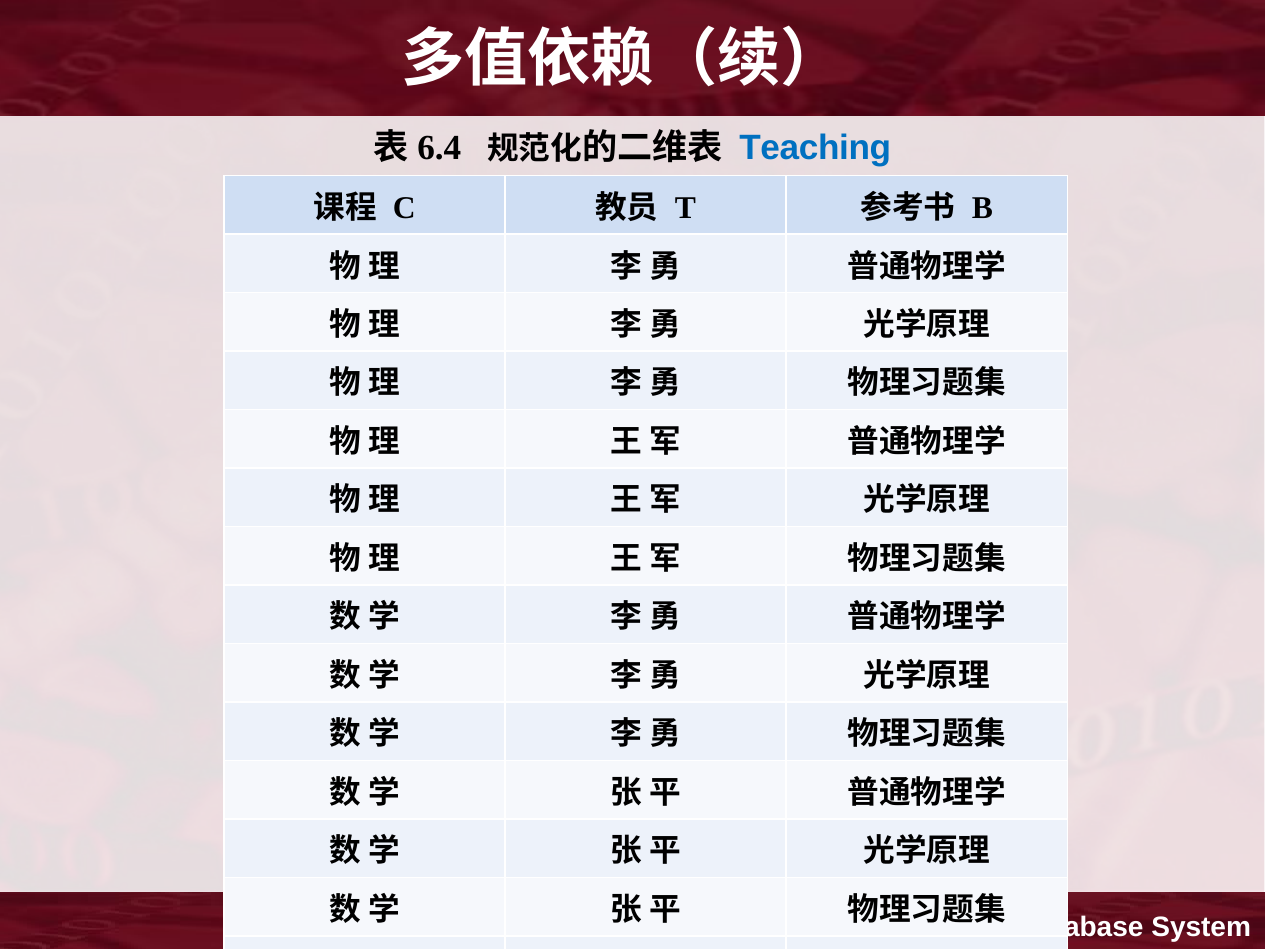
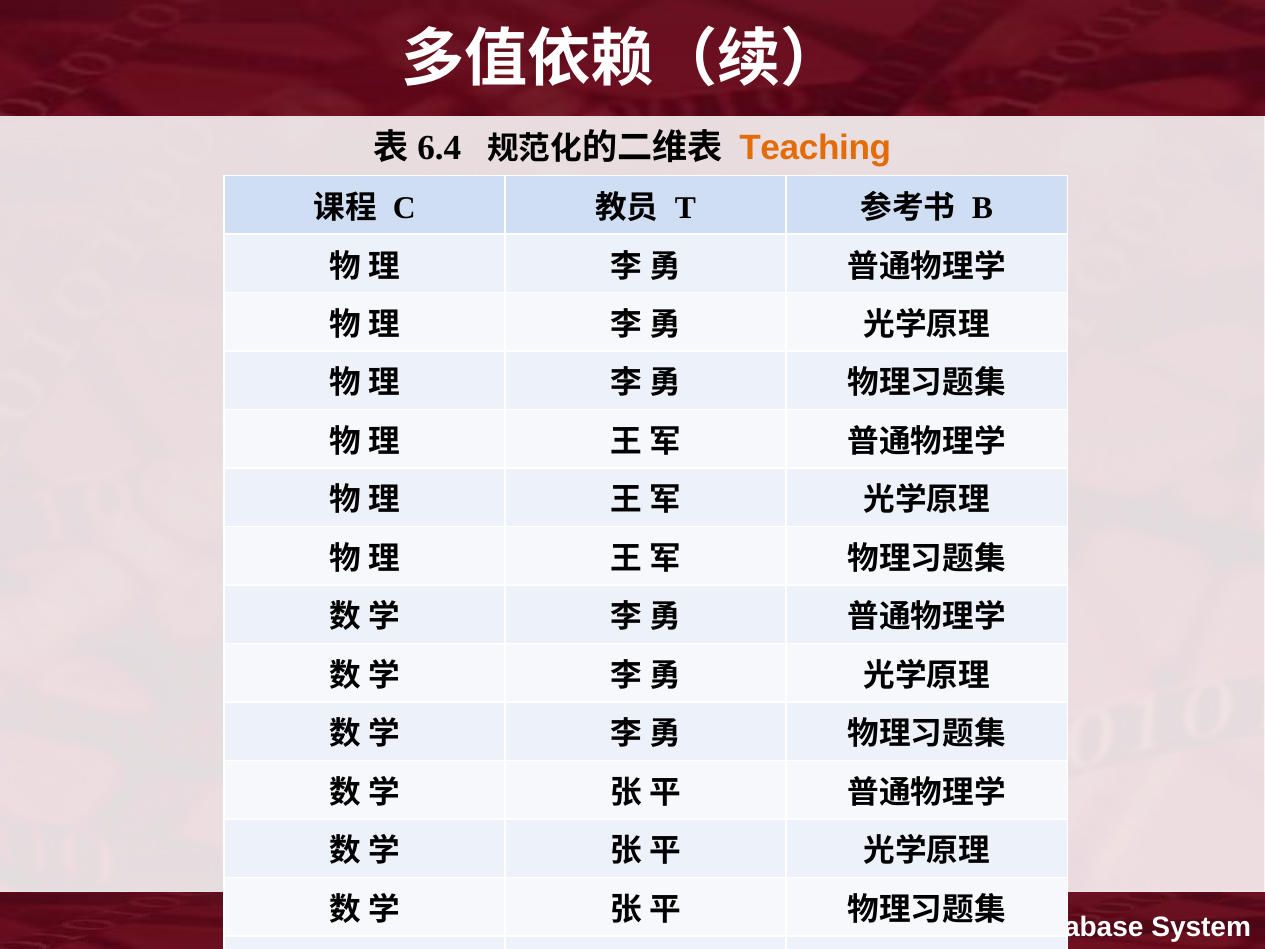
Teaching colour: blue -> orange
